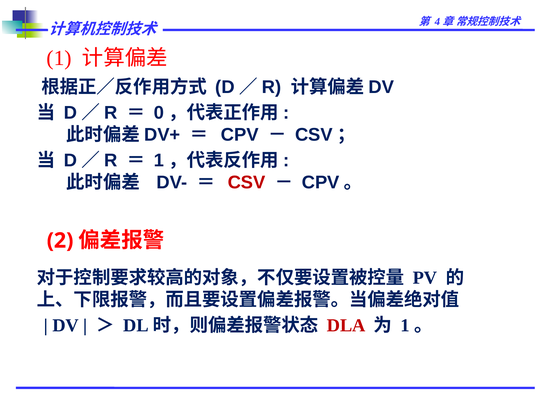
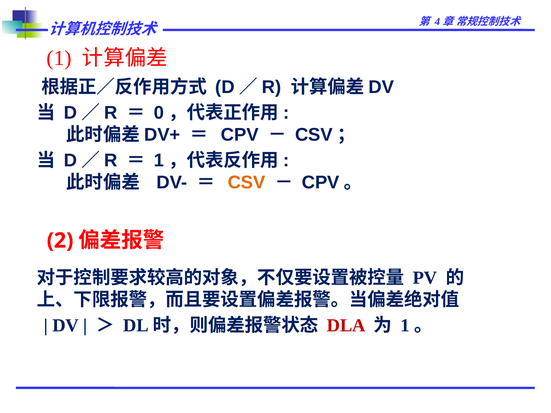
CSV colour: red -> orange
